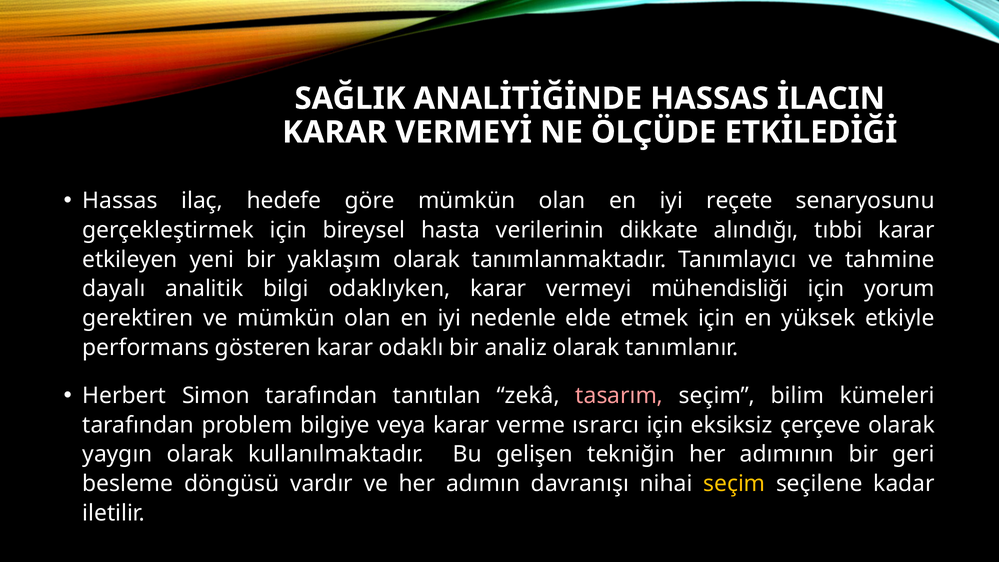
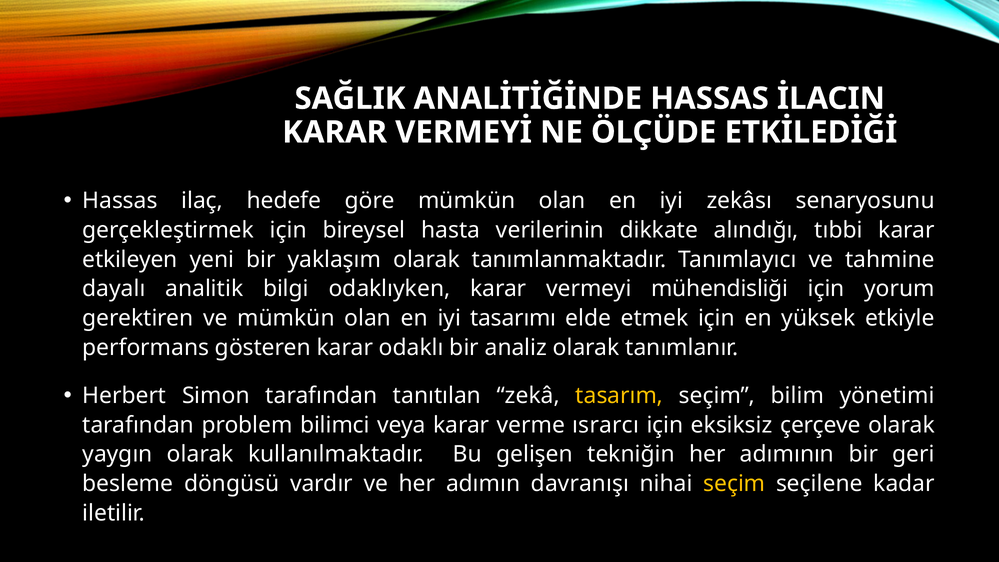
reçete: reçete -> zekâsı
nedenle: nedenle -> tasarımı
tasarım colour: pink -> yellow
kümeleri: kümeleri -> yönetimi
bilgiye: bilgiye -> bilimci
